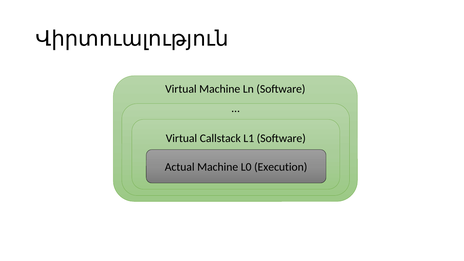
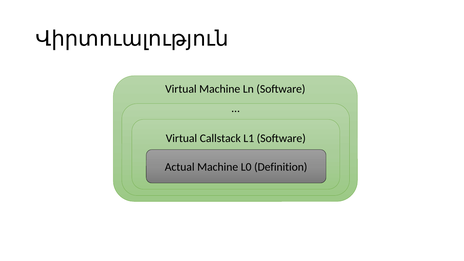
Execution: Execution -> Definition
